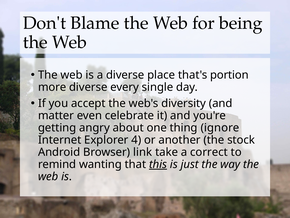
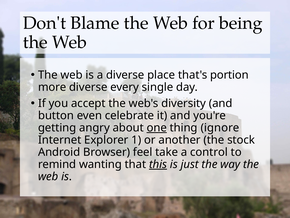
matter: matter -> button
one underline: none -> present
4: 4 -> 1
link: link -> feel
correct: correct -> control
